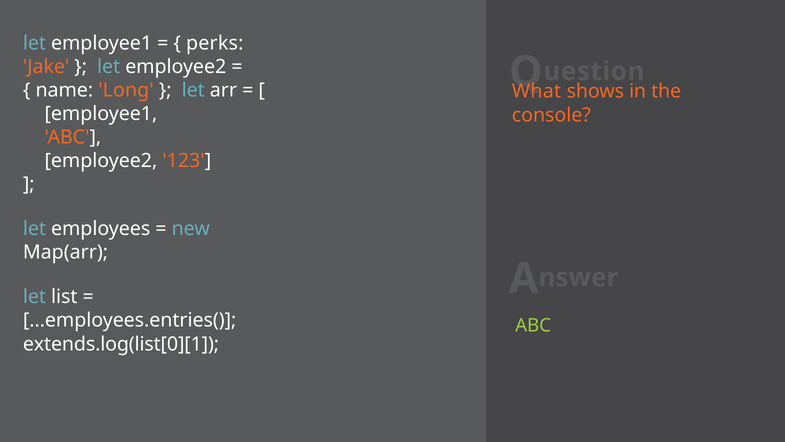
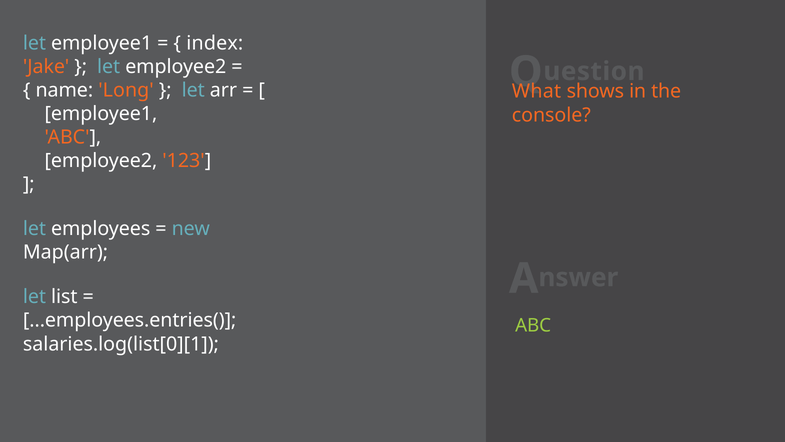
perks: perks -> index
extends.log(list[0][1: extends.log(list[0][1 -> salaries.log(list[0][1
